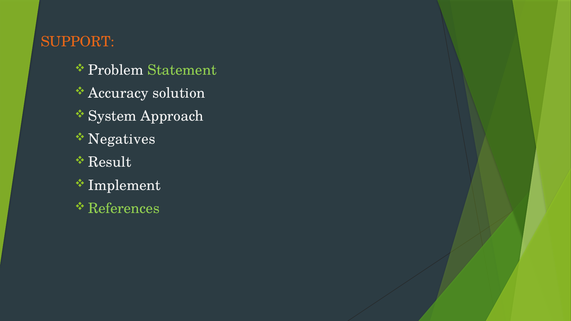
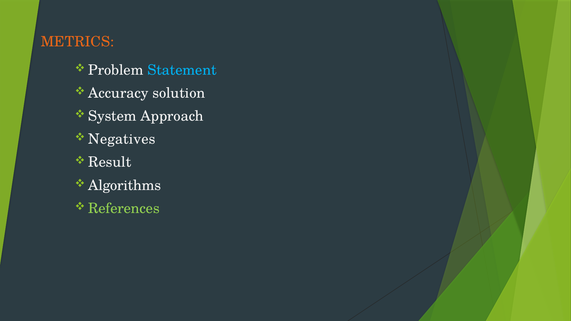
SUPPORT: SUPPORT -> METRICS
Statement colour: light green -> light blue
Implement: Implement -> Algorithms
